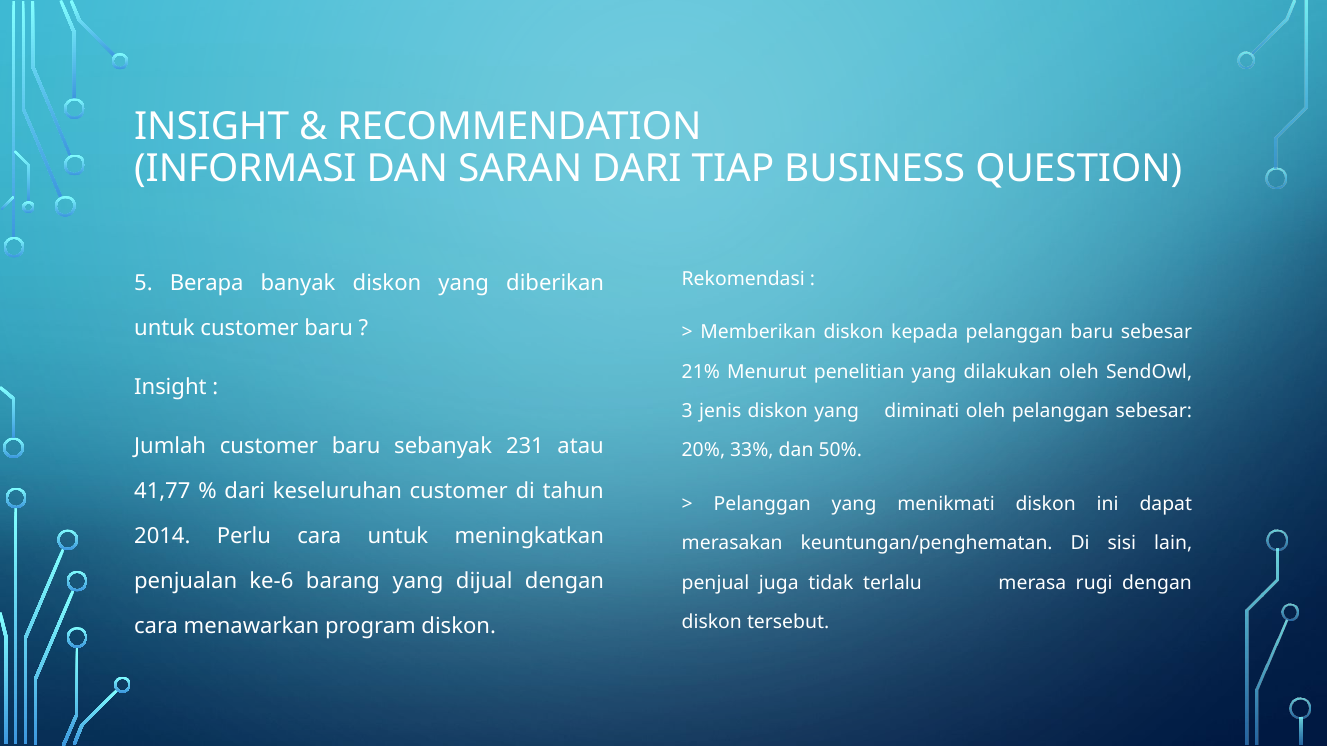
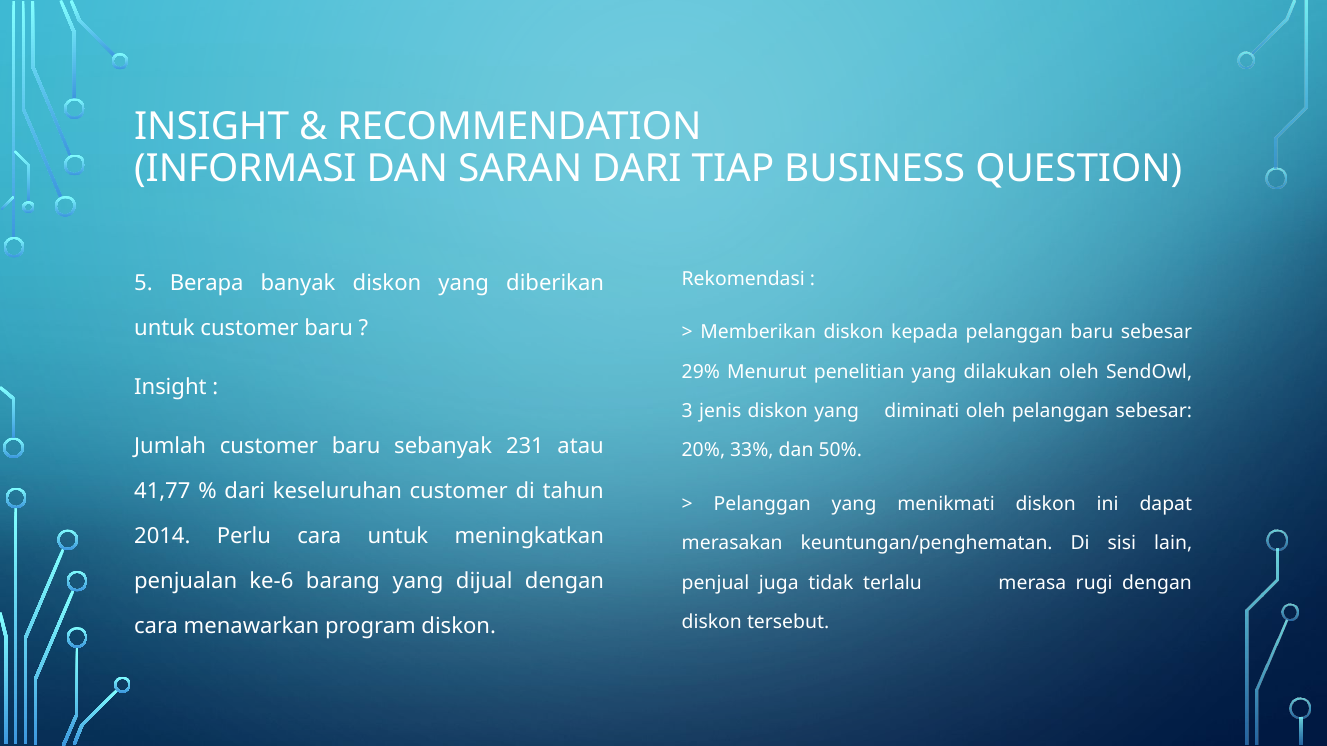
21%: 21% -> 29%
